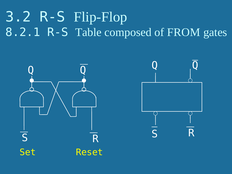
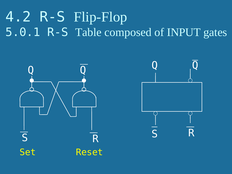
3.2: 3.2 -> 4.2
8.2.1: 8.2.1 -> 5.0.1
FROM: FROM -> INPUT
